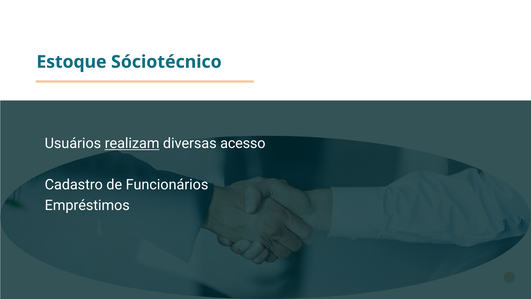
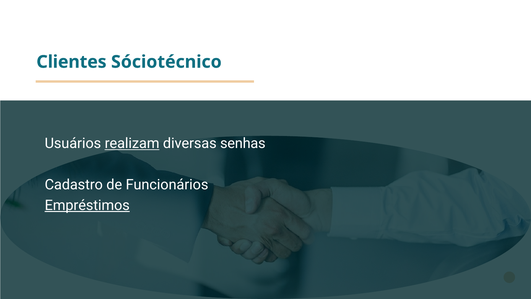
Estoque: Estoque -> Clientes
acesso: acesso -> senhas
Empréstimos underline: none -> present
